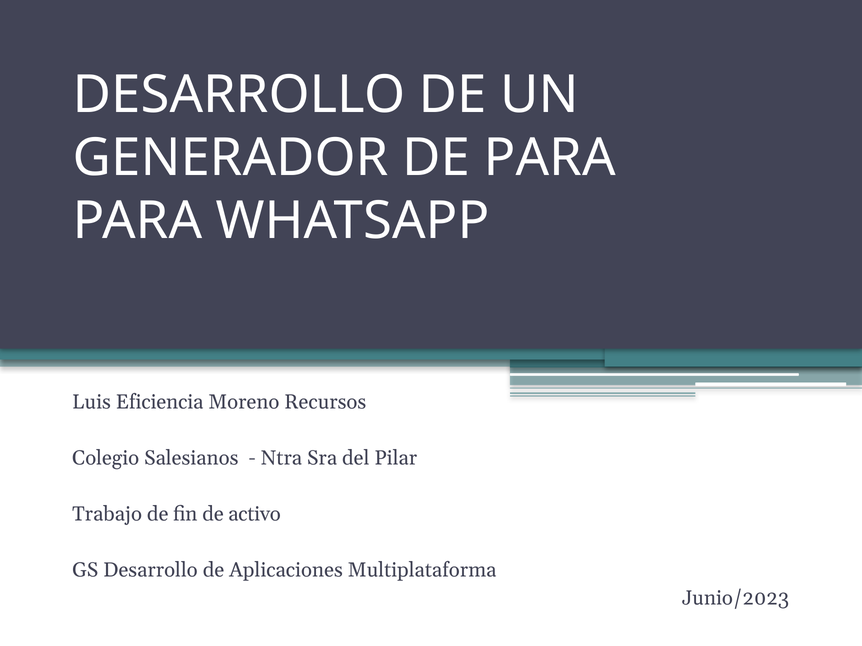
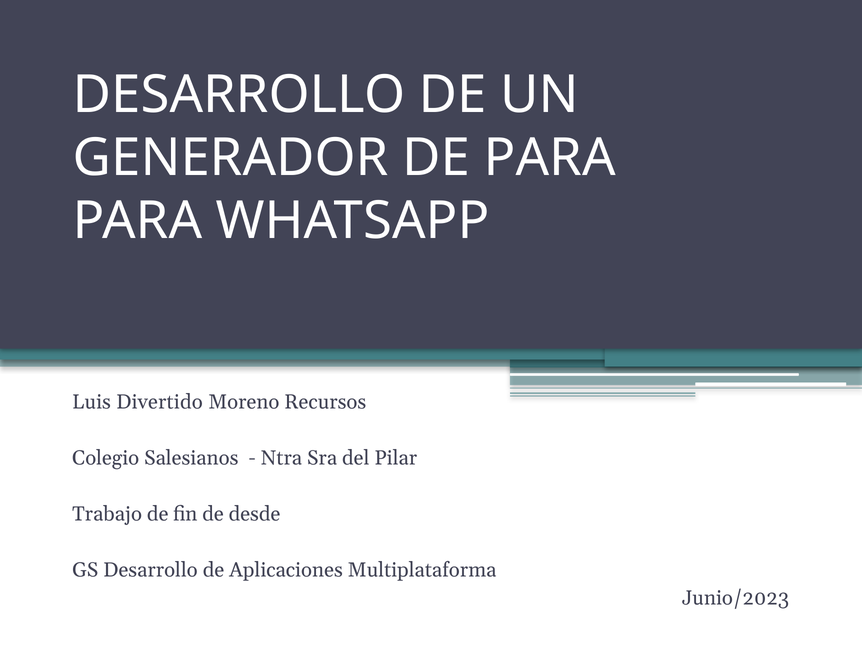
Eficiencia: Eficiencia -> Divertido
activo: activo -> desde
